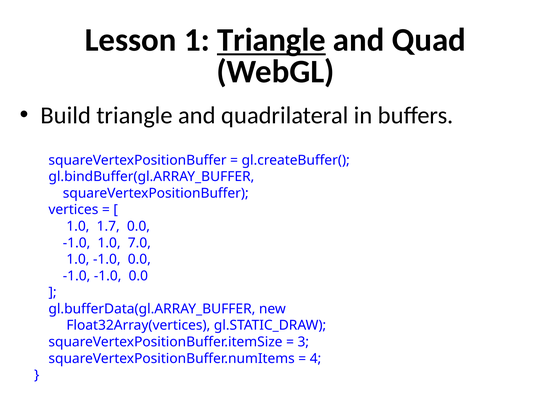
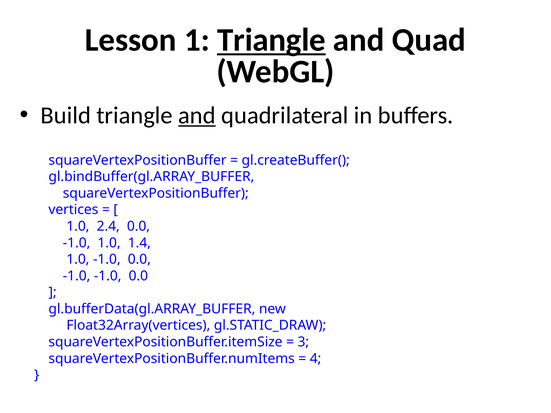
and at (197, 116) underline: none -> present
1.7: 1.7 -> 2.4
7.0: 7.0 -> 1.4
